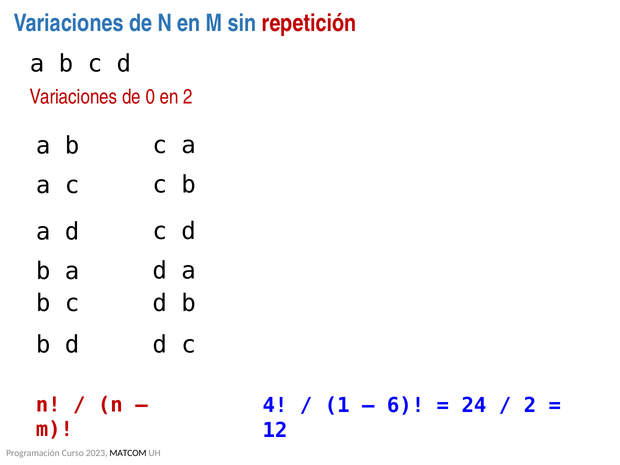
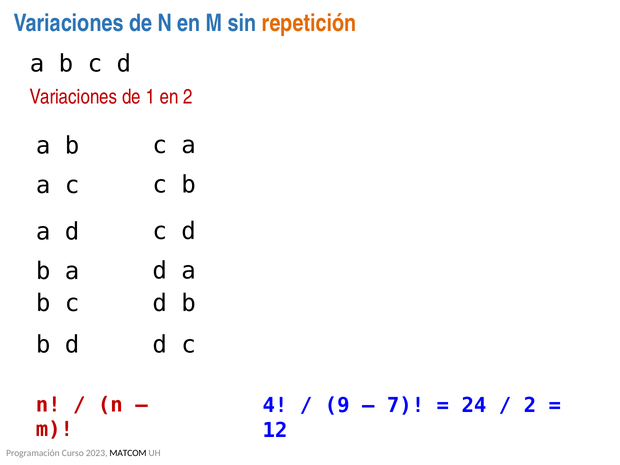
repetición colour: red -> orange
0: 0 -> 1
1: 1 -> 9
6: 6 -> 7
